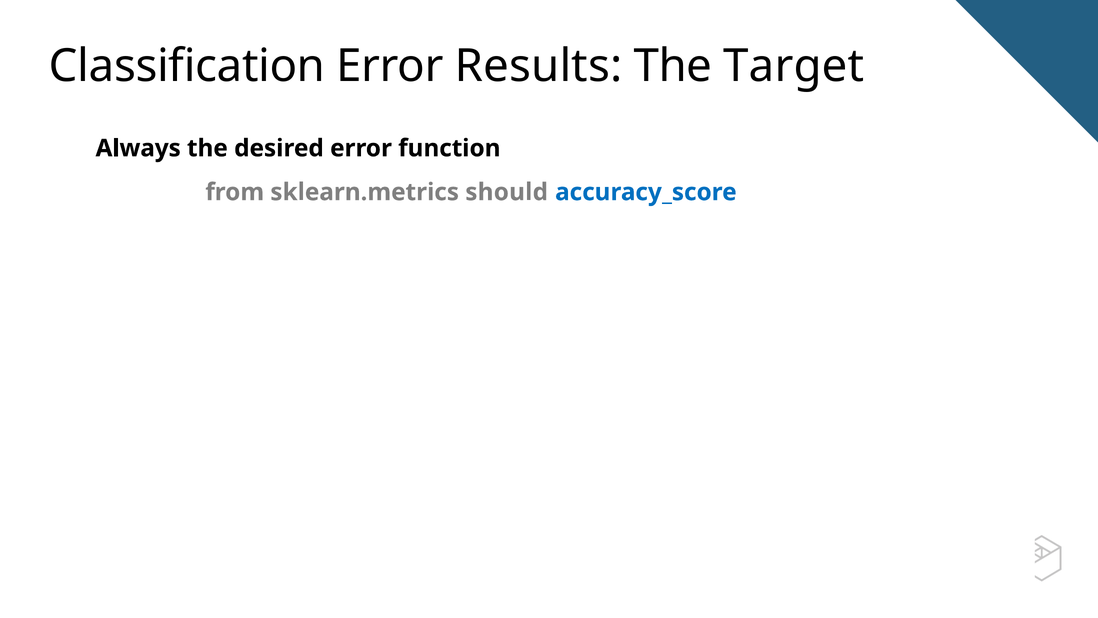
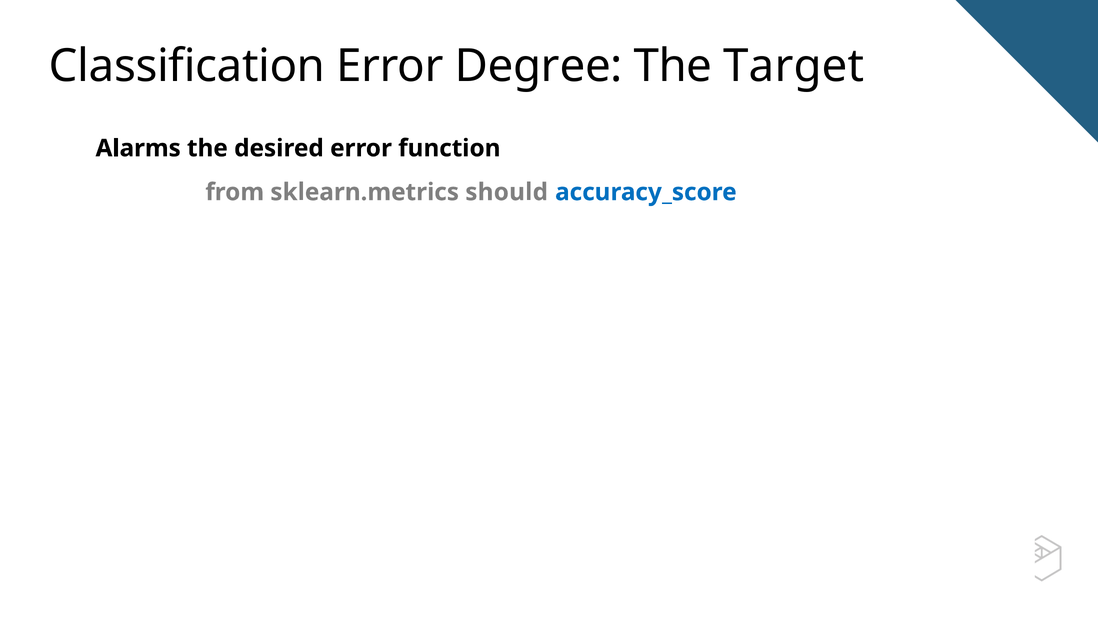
Results: Results -> Degree
Always: Always -> Alarms
